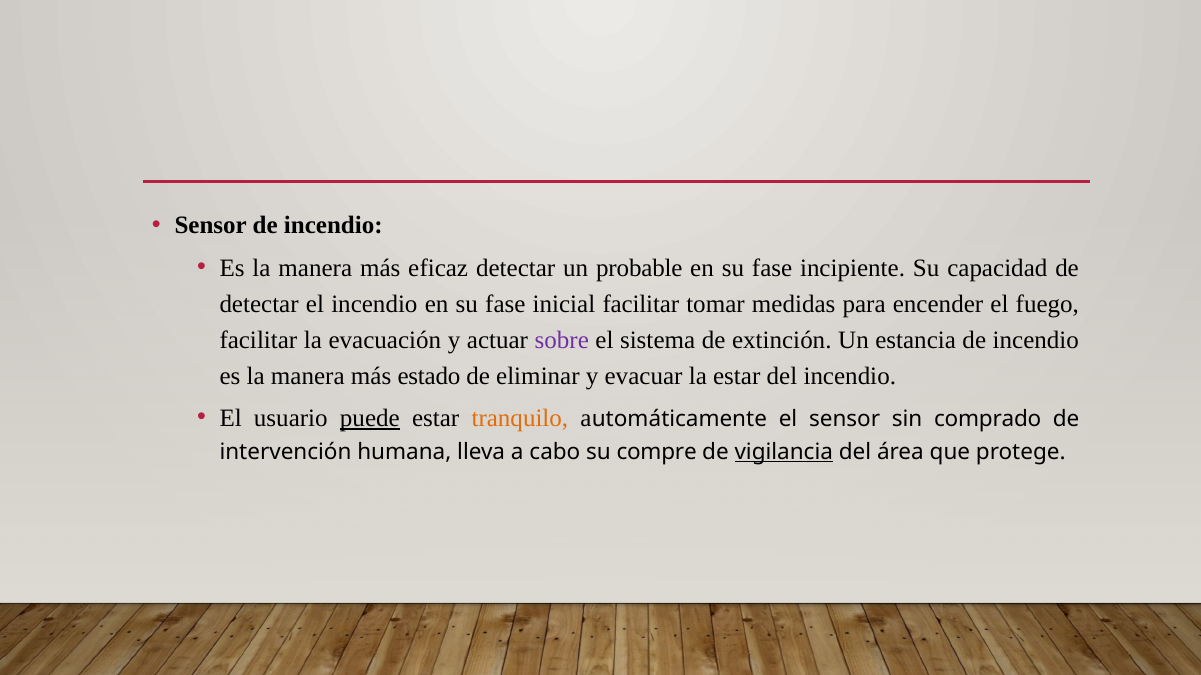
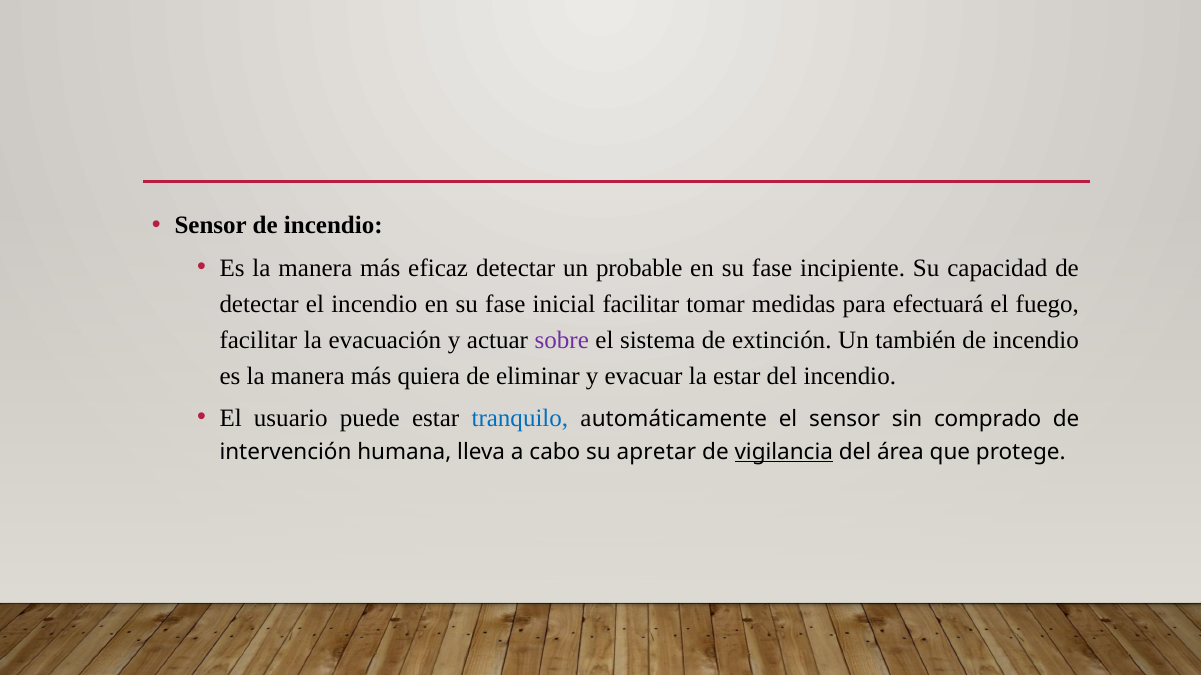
encender: encender -> efectuará
estancia: estancia -> también
estado: estado -> quiera
puede underline: present -> none
tranquilo colour: orange -> blue
compre: compre -> apretar
